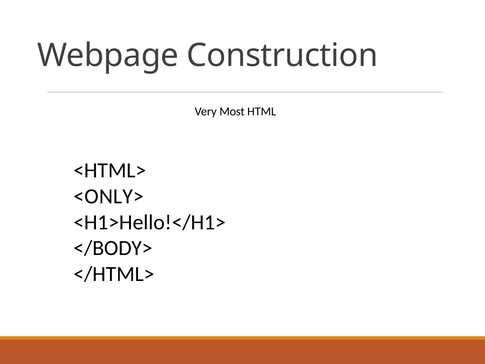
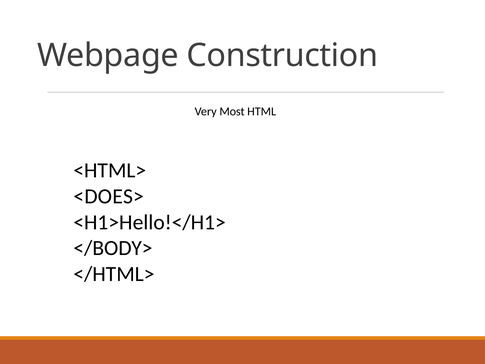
<ONLY>: <ONLY> -> <DOES>
